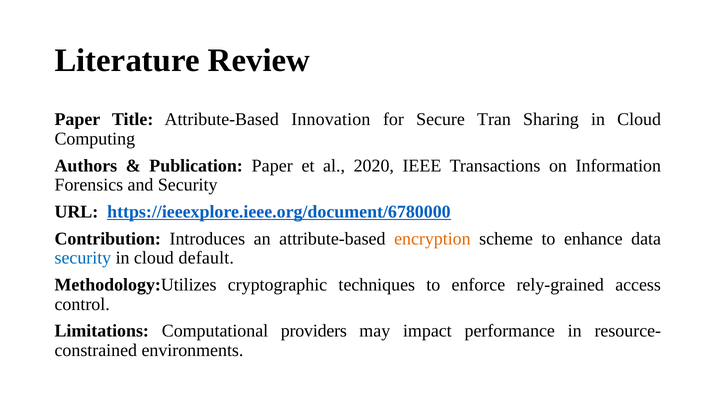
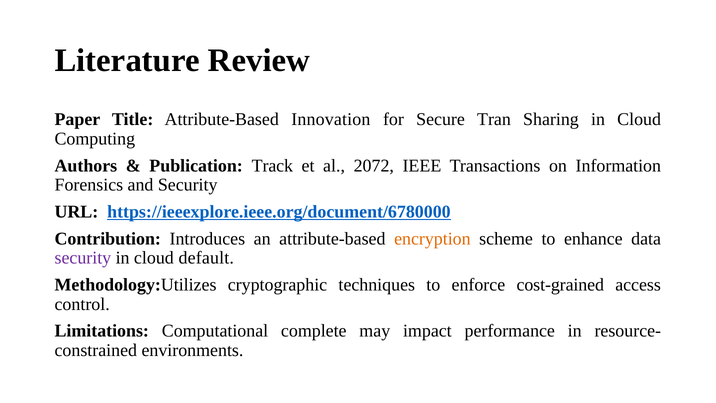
Publication Paper: Paper -> Track
2020: 2020 -> 2072
security at (83, 258) colour: blue -> purple
rely-grained: rely-grained -> cost-grained
providers: providers -> complete
